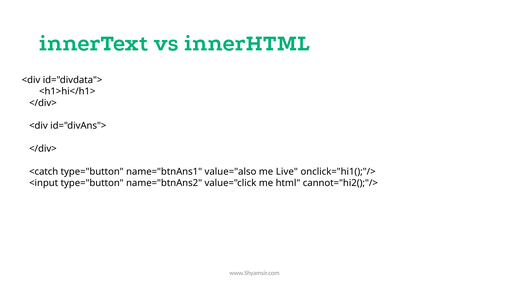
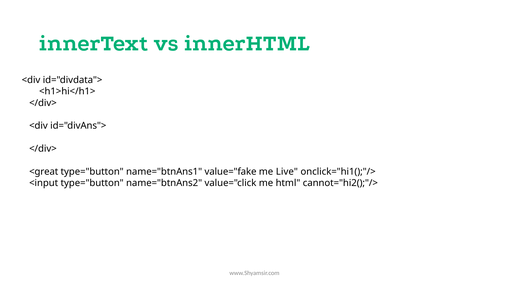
<catch: <catch -> <great
value="also: value="also -> value="fake
